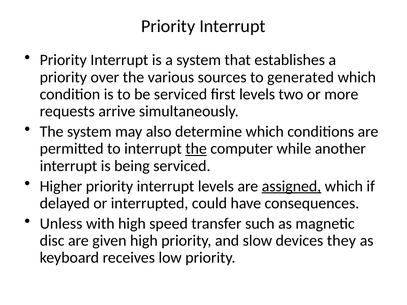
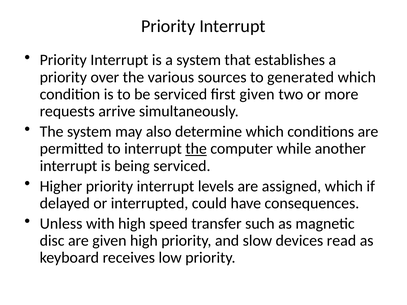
first levels: levels -> given
assigned underline: present -> none
they: they -> read
